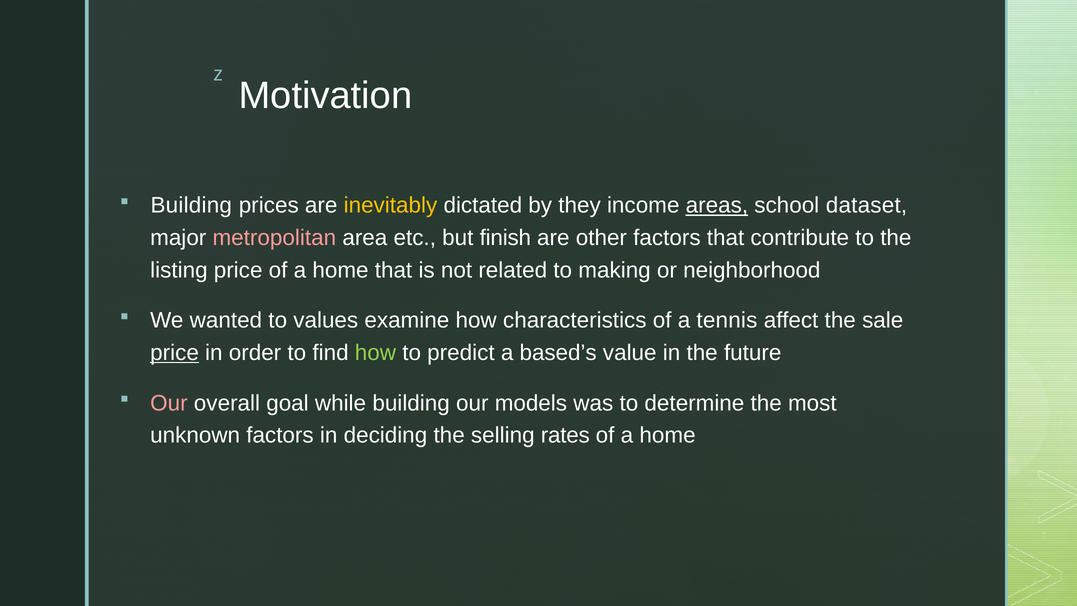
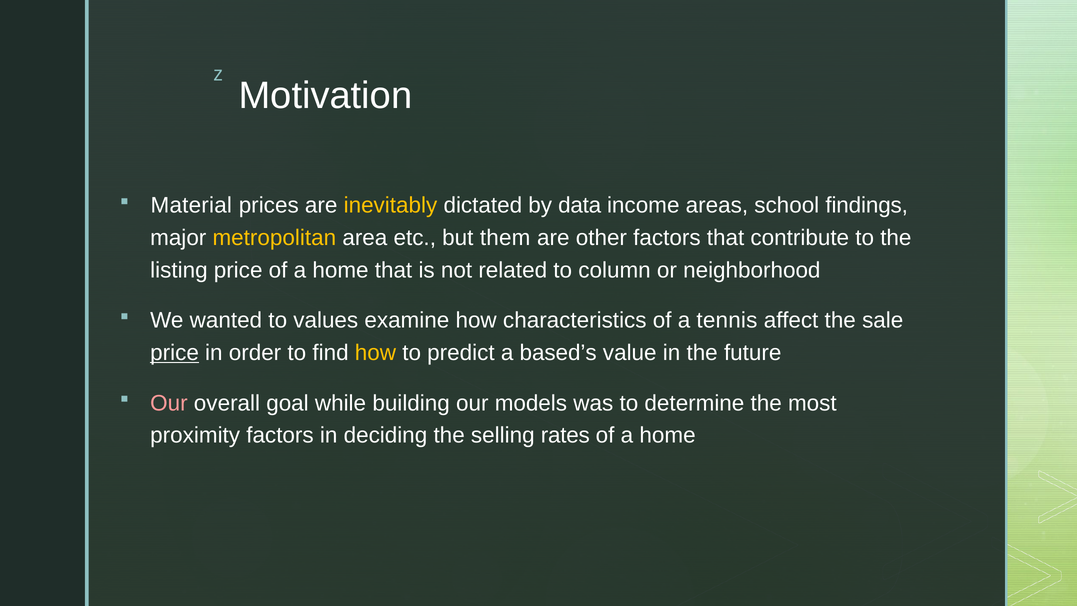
Building at (191, 205): Building -> Material
they: they -> data
areas underline: present -> none
dataset: dataset -> findings
metropolitan colour: pink -> yellow
finish: finish -> them
making: making -> column
how at (375, 353) colour: light green -> yellow
unknown: unknown -> proximity
